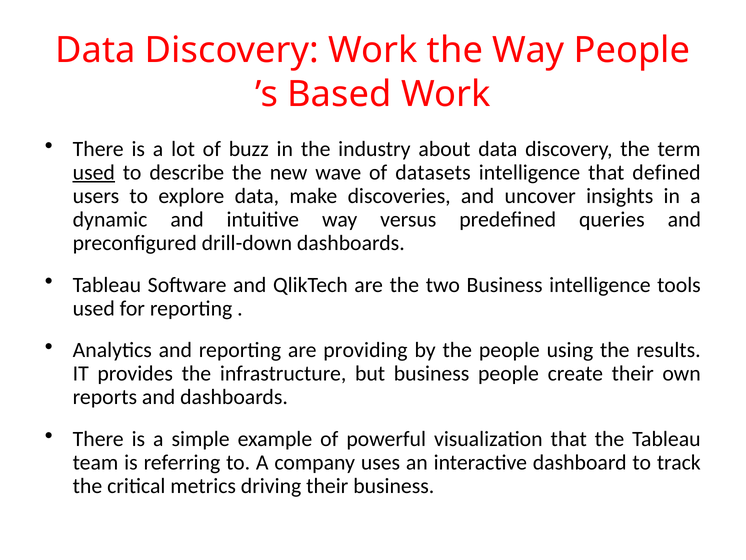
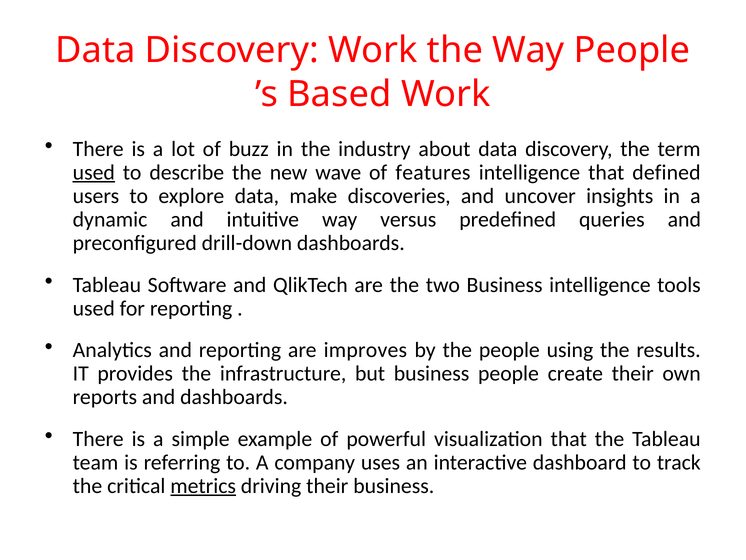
datasets: datasets -> features
providing: providing -> improves
metrics underline: none -> present
